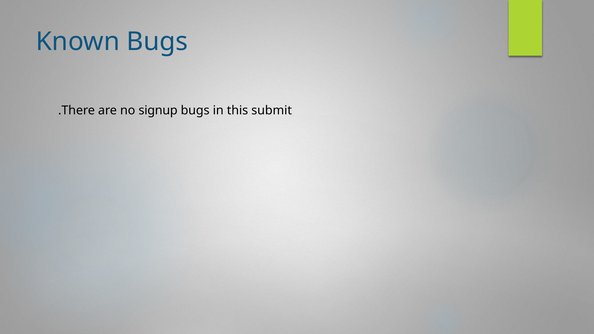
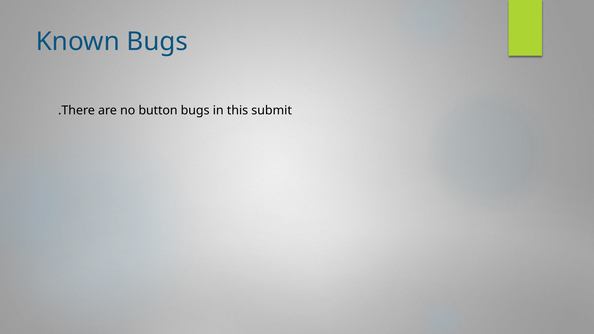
signup: signup -> button
